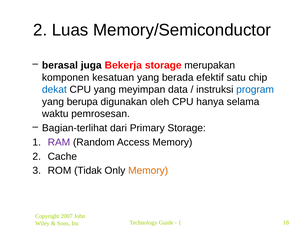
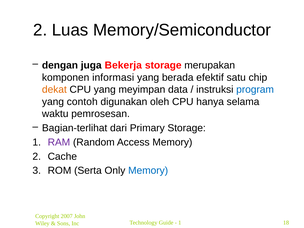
berasal: berasal -> dengan
kesatuan: kesatuan -> informasi
dekat colour: blue -> orange
berupa: berupa -> contoh
Tidak: Tidak -> Serta
Memory at (148, 171) colour: orange -> blue
